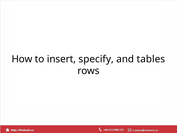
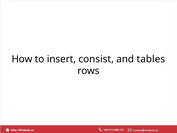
specify: specify -> consist
